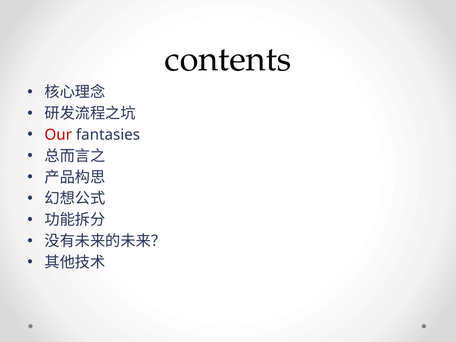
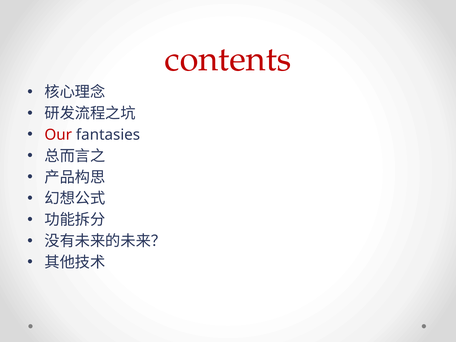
contents colour: black -> red
